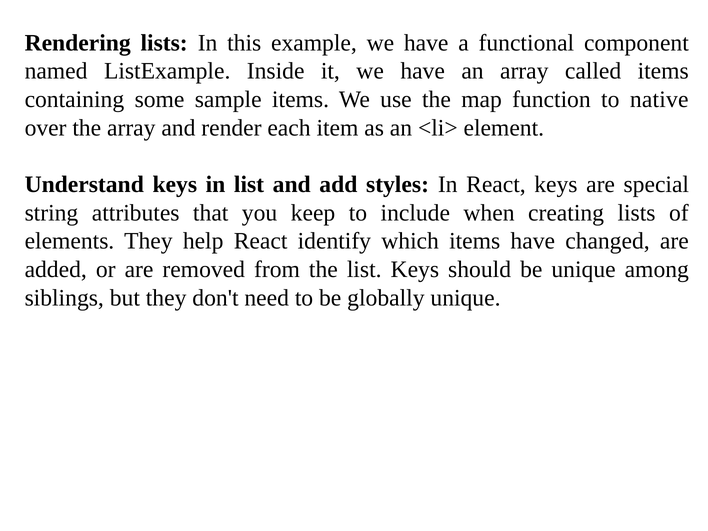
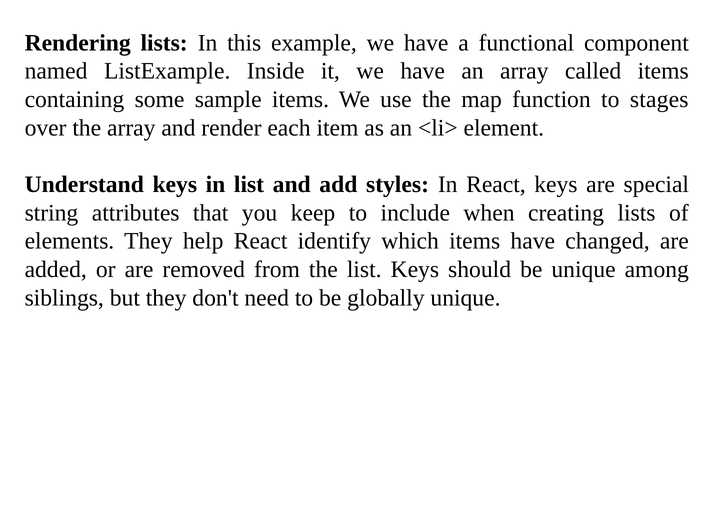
native: native -> stages
